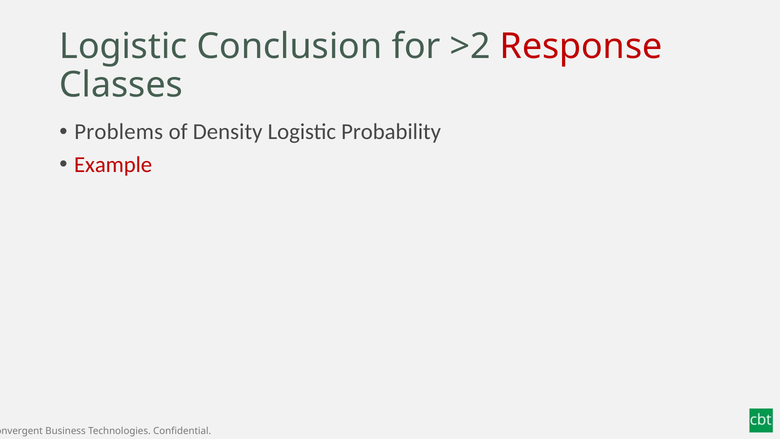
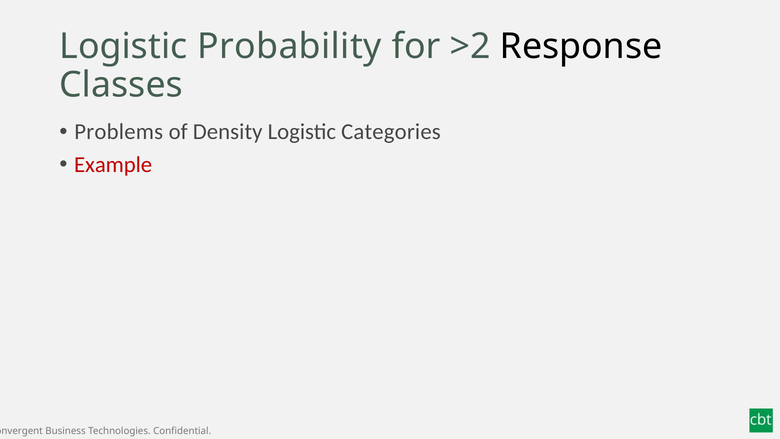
Conclusion: Conclusion -> Probability
Response colour: red -> black
Probability: Probability -> Categories
